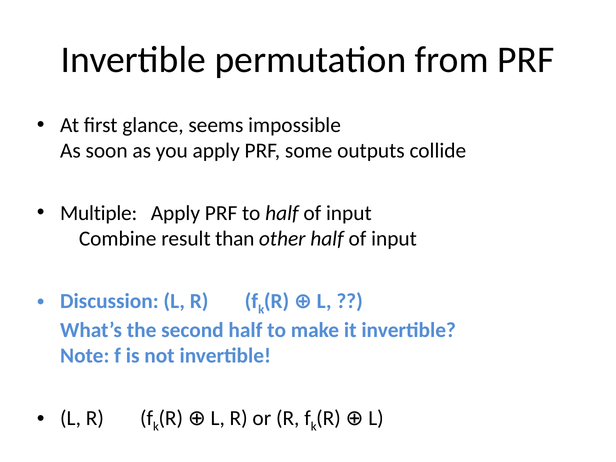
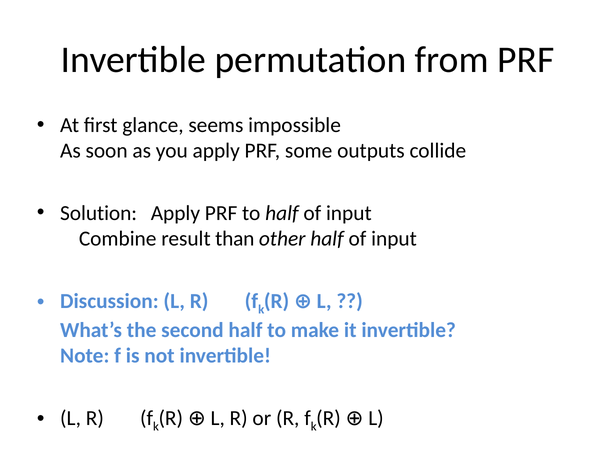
Multiple: Multiple -> Solution
